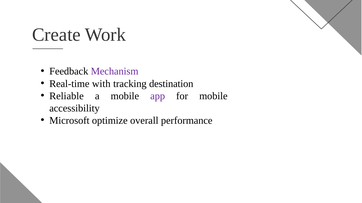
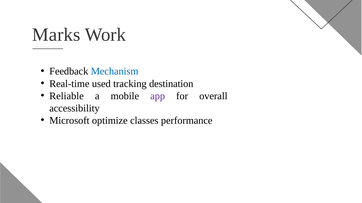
Create: Create -> Marks
Mechanism colour: purple -> blue
with: with -> used
for mobile: mobile -> overall
overall: overall -> classes
